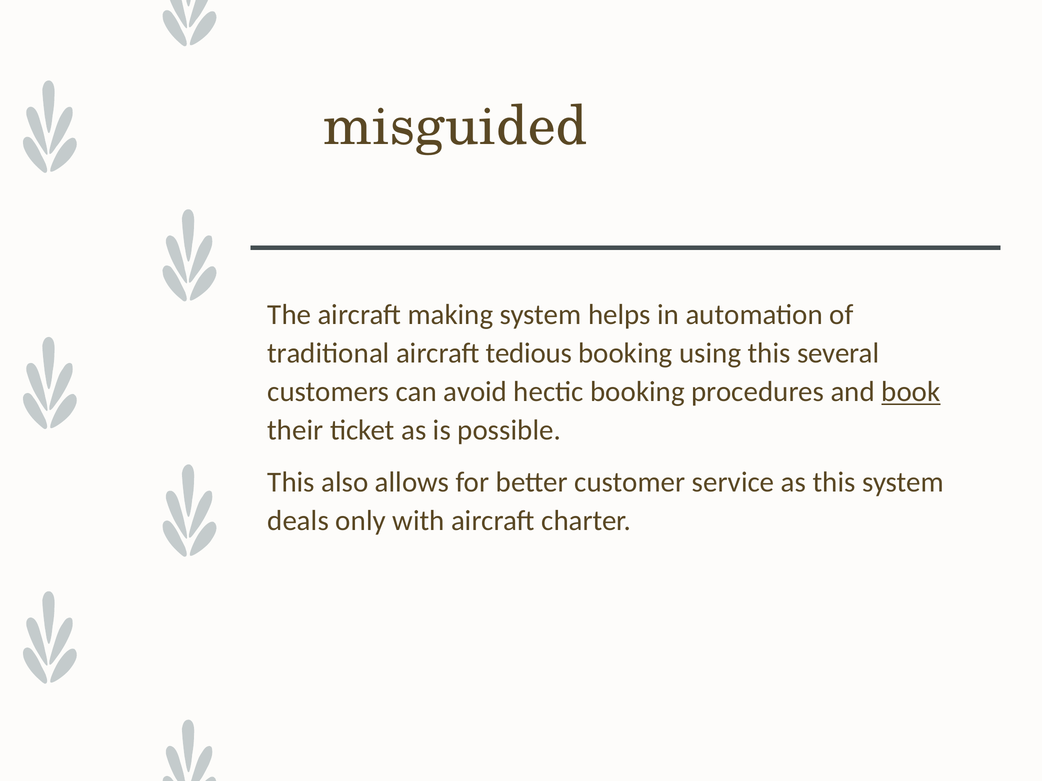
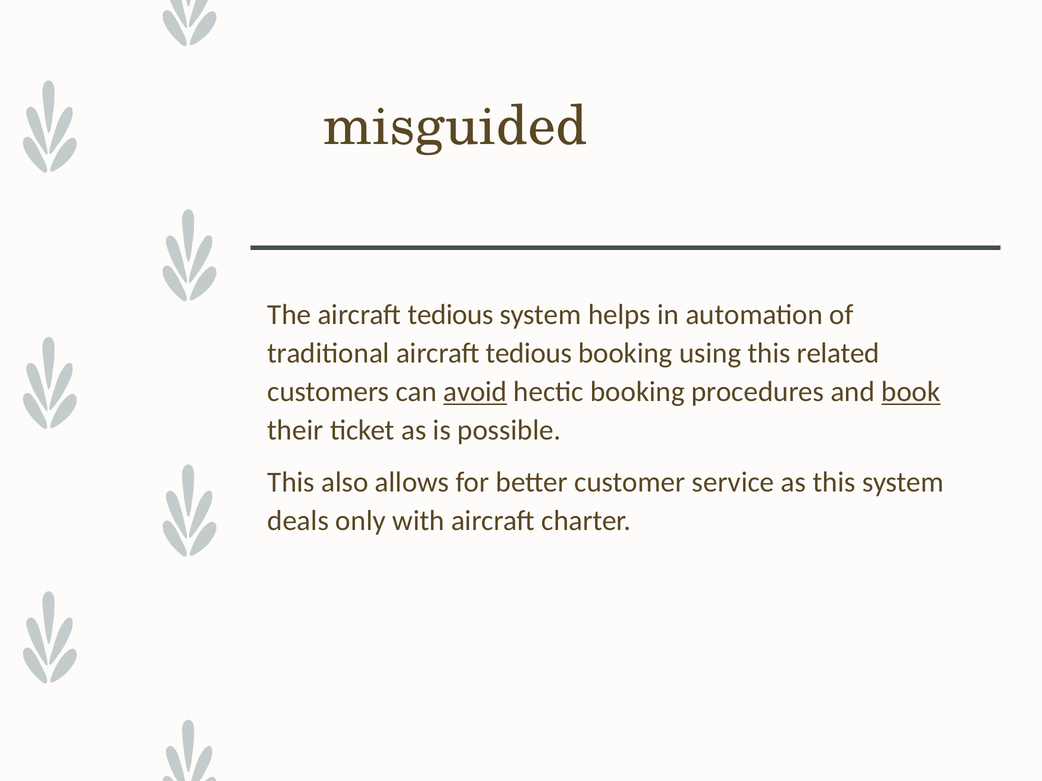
The aircraft making: making -> tedious
several: several -> related
avoid underline: none -> present
